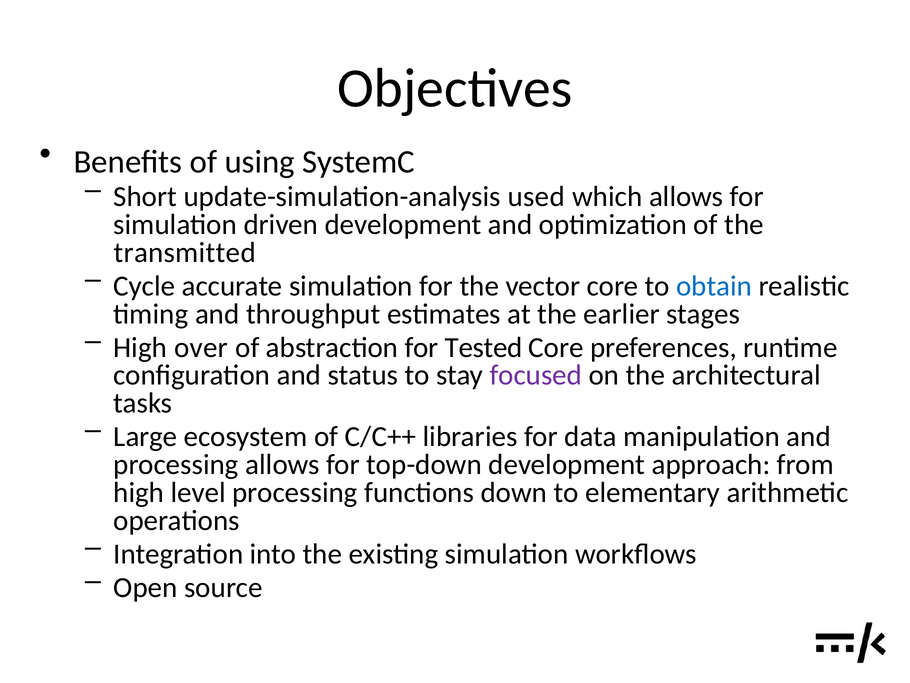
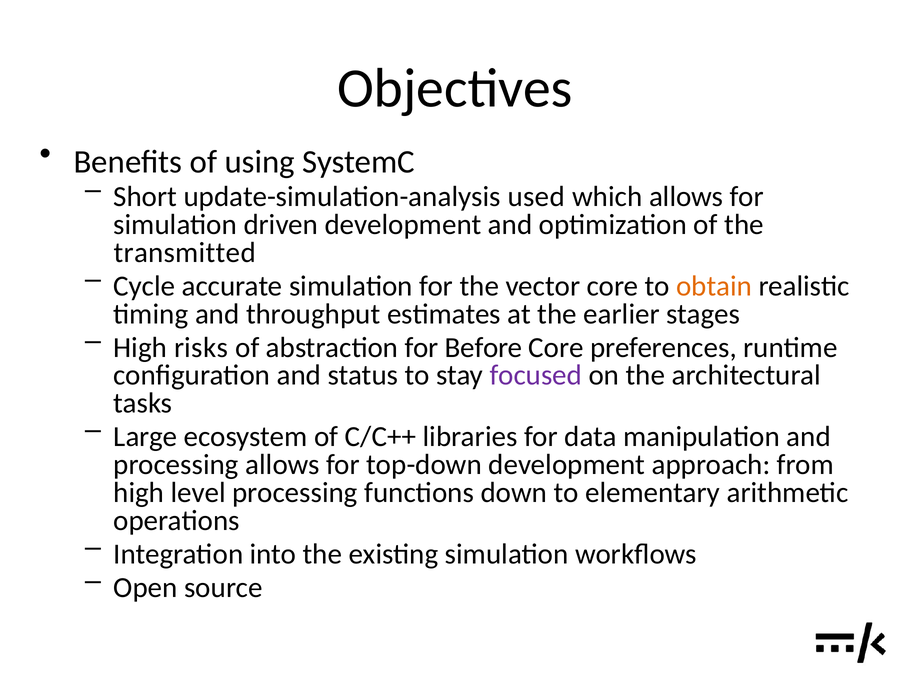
obtain colour: blue -> orange
over: over -> risks
Tested: Tested -> Before
